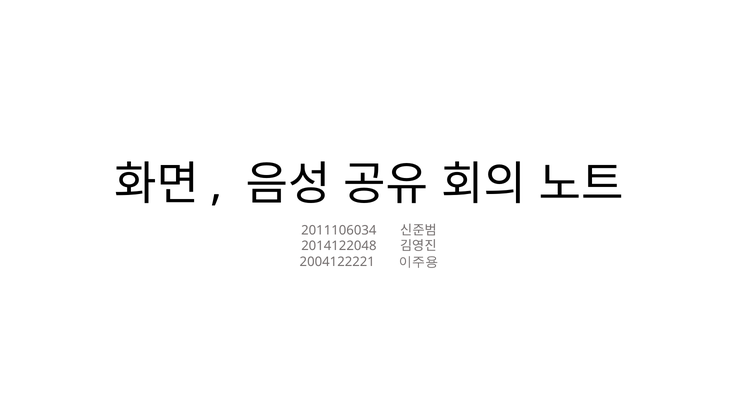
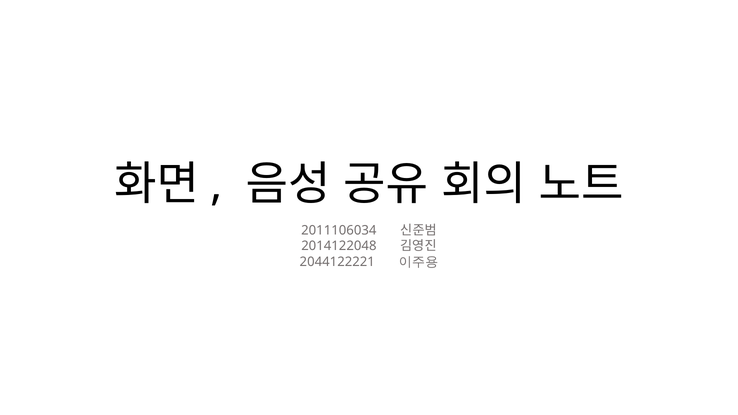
2004122221: 2004122221 -> 2044122221
